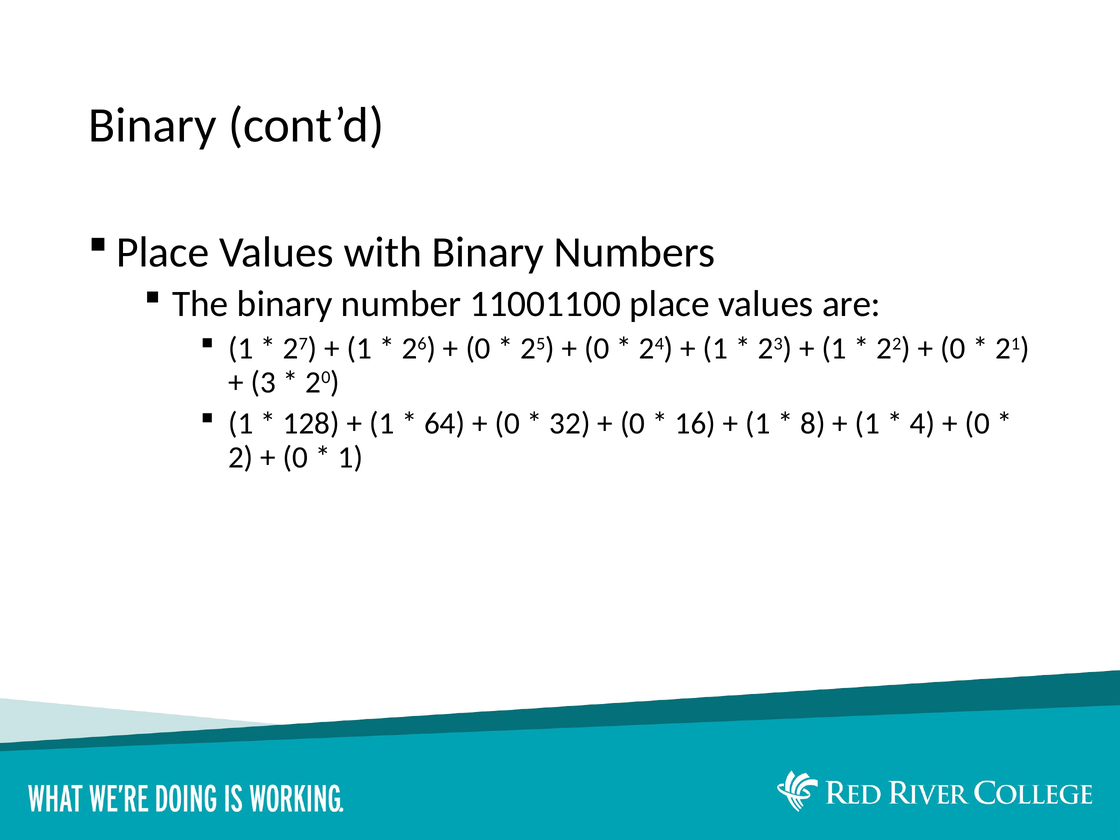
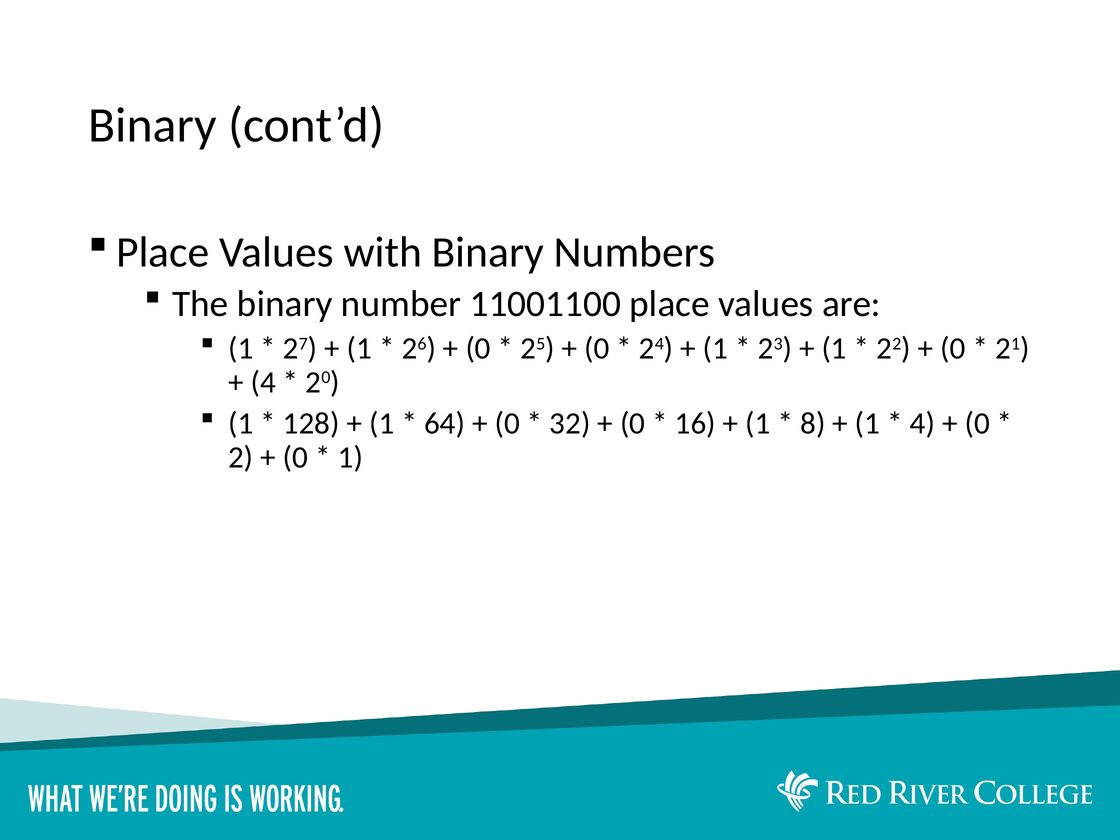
3 at (263, 382): 3 -> 4
